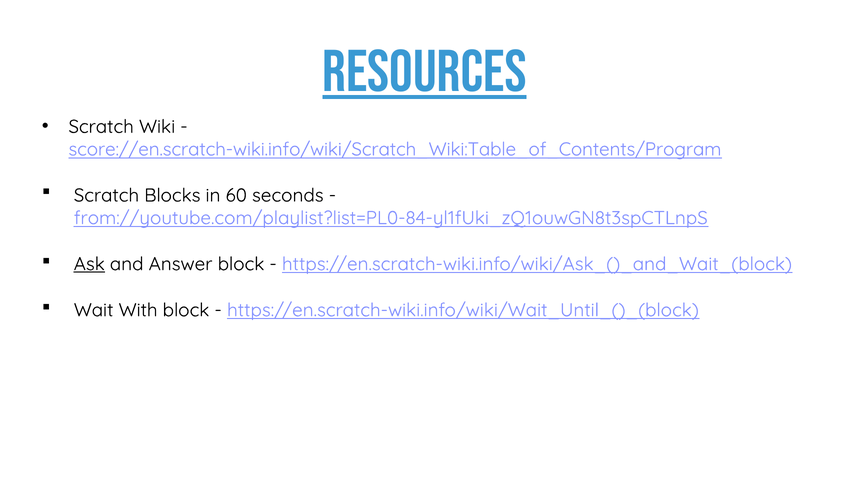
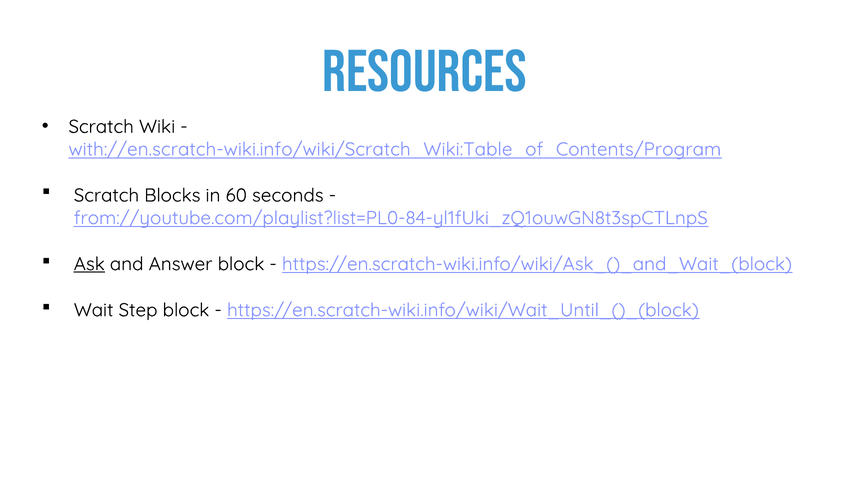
Resources underline: present -> none
score://en.scratch-wiki.info/wiki/Scratch_Wiki:Table_of_Contents/Program: score://en.scratch-wiki.info/wiki/Scratch_Wiki:Table_of_Contents/Program -> with://en.scratch-wiki.info/wiki/Scratch_Wiki:Table_of_Contents/Program
With: With -> Step
